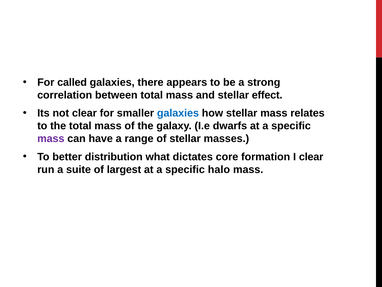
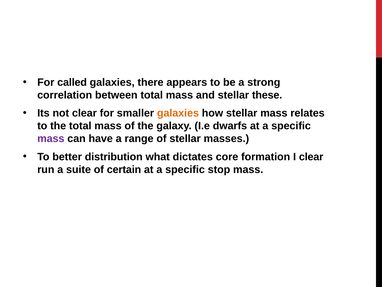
effect: effect -> these
galaxies at (178, 113) colour: blue -> orange
largest: largest -> certain
halo: halo -> stop
